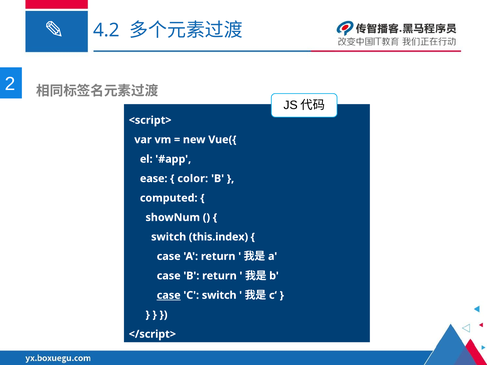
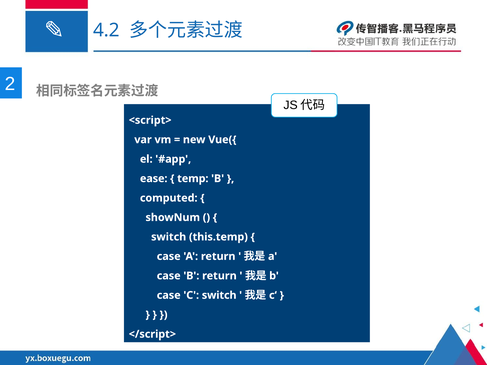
color: color -> temp
this.index: this.index -> this.temp
case at (169, 295) underline: present -> none
